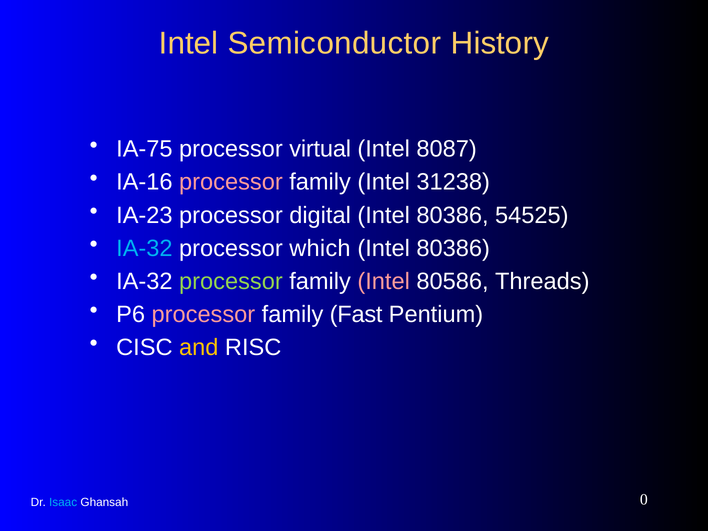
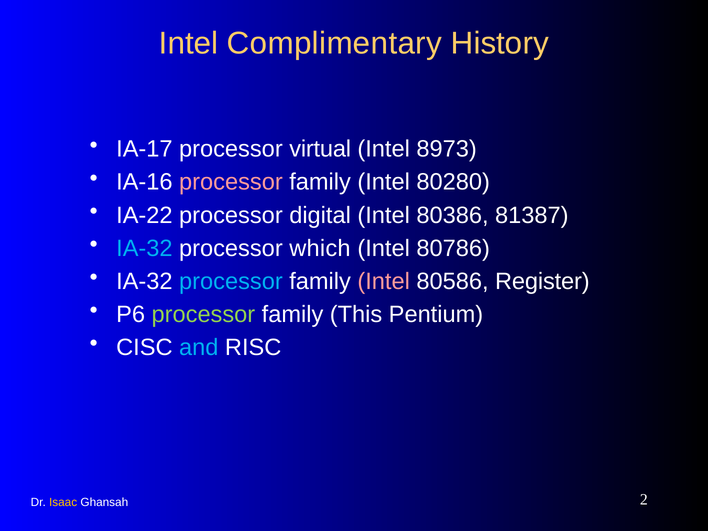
Semiconductor: Semiconductor -> Complimentary
IA-75: IA-75 -> IA-17
8087: 8087 -> 8973
31238: 31238 -> 80280
IA-23: IA-23 -> IA-22
54525: 54525 -> 81387
80386 at (453, 248): 80386 -> 80786
processor at (231, 281) colour: light green -> light blue
Threads: Threads -> Register
processor at (203, 314) colour: pink -> light green
Fast: Fast -> This
and colour: yellow -> light blue
Isaac colour: light blue -> yellow
0: 0 -> 2
